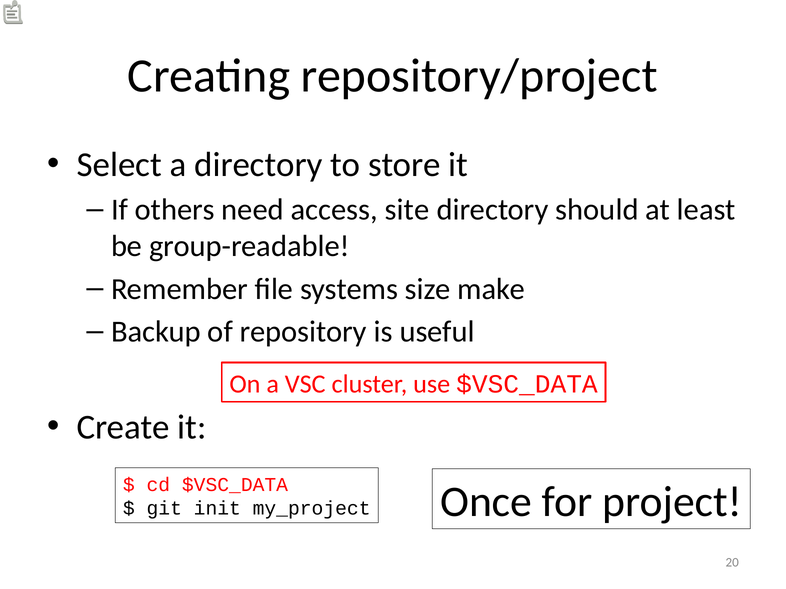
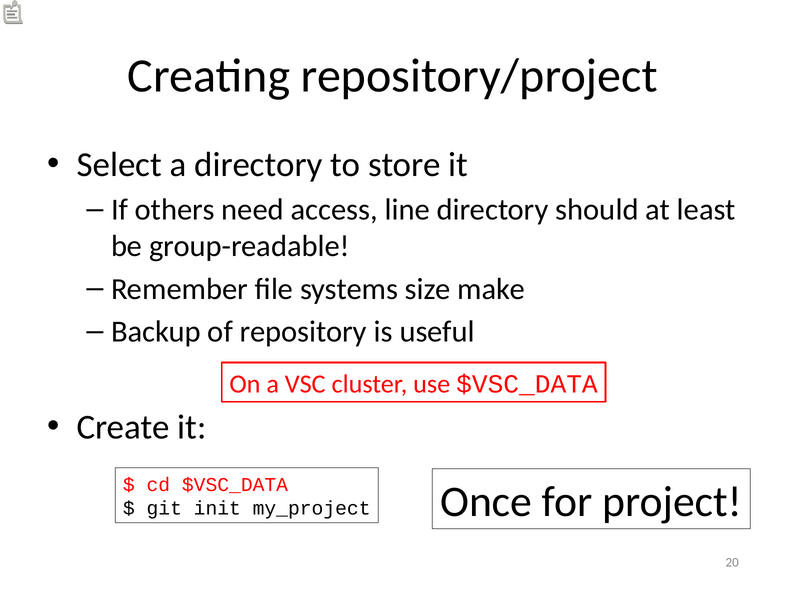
site: site -> line
